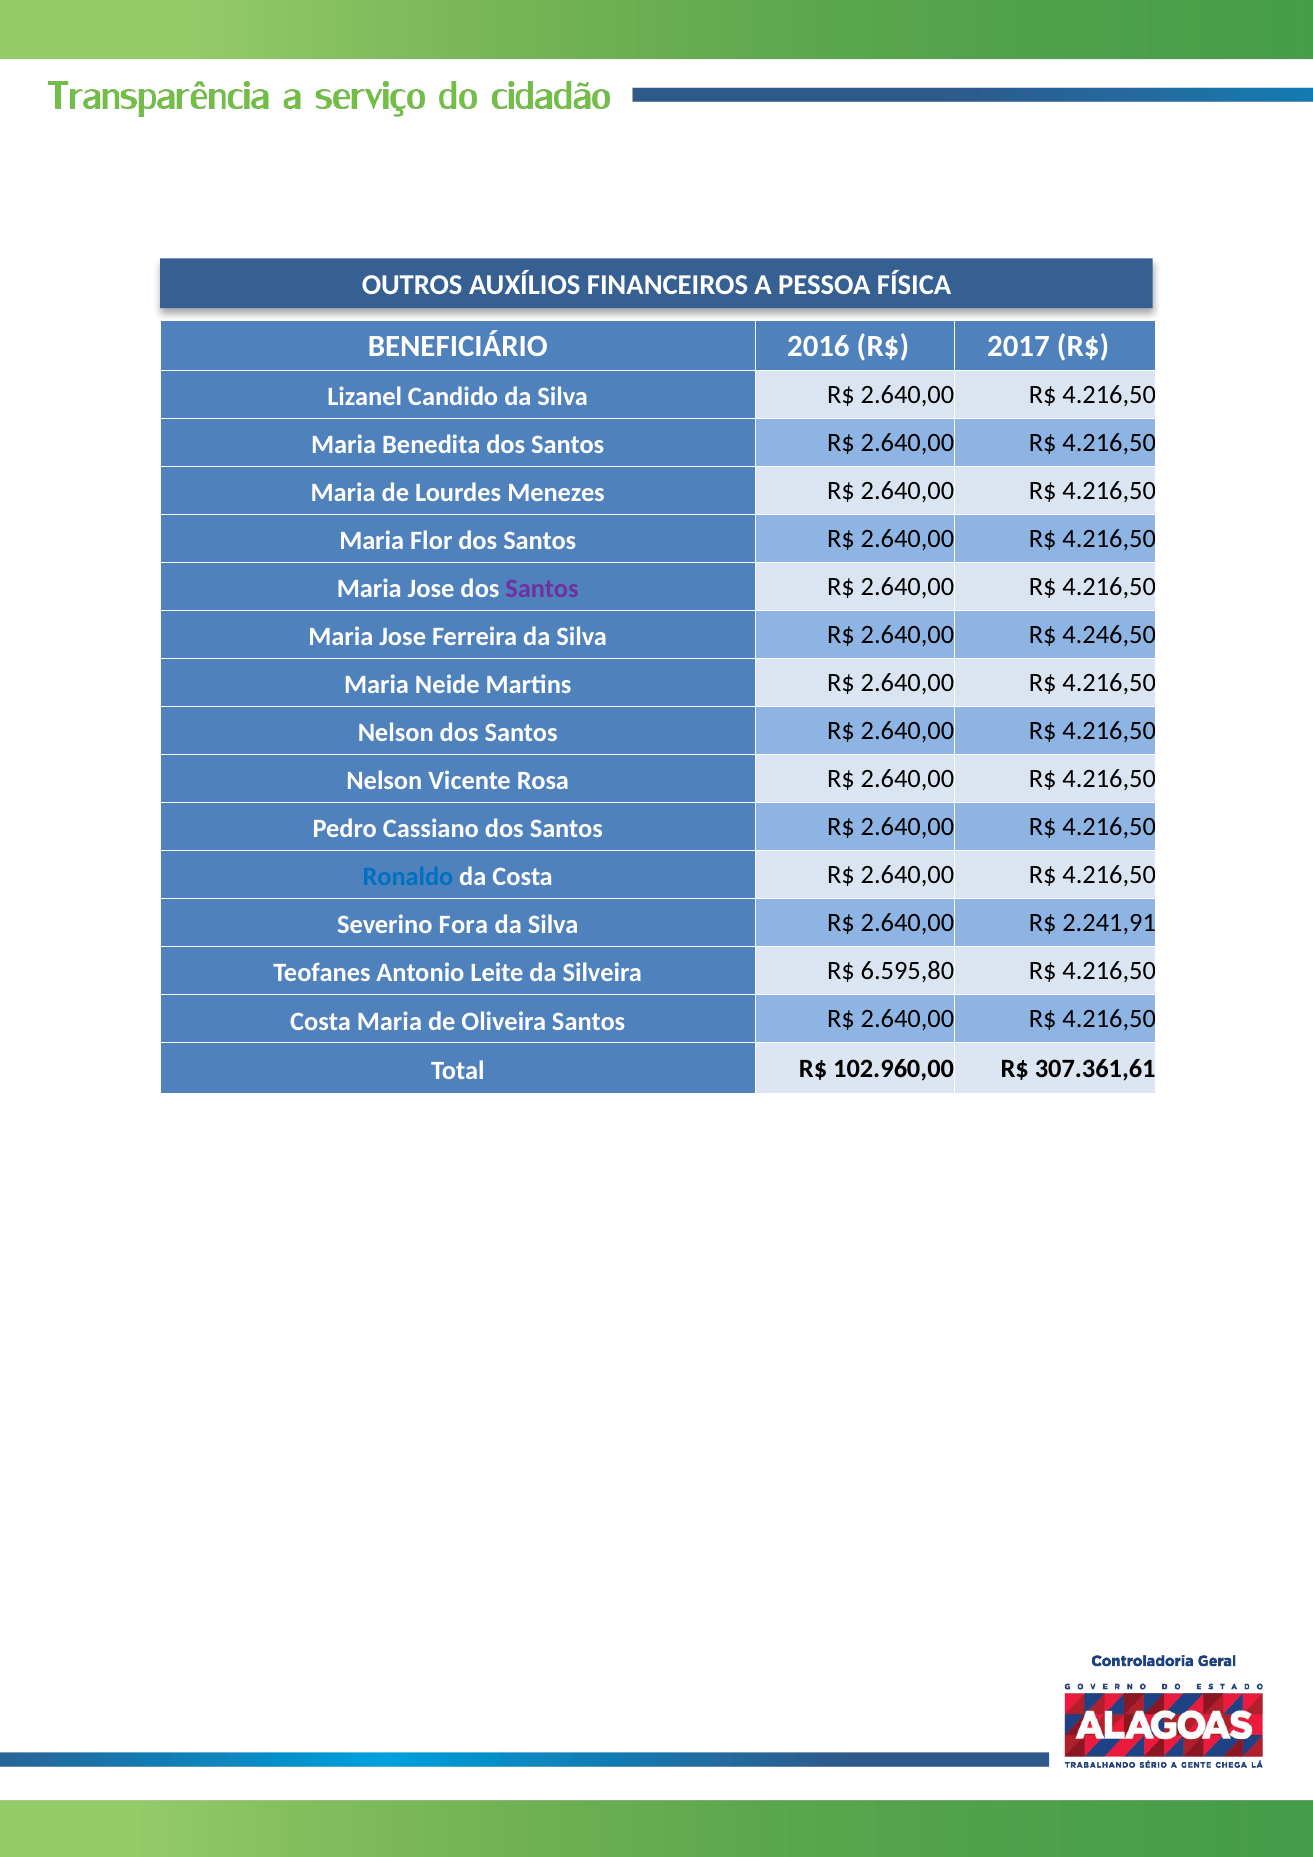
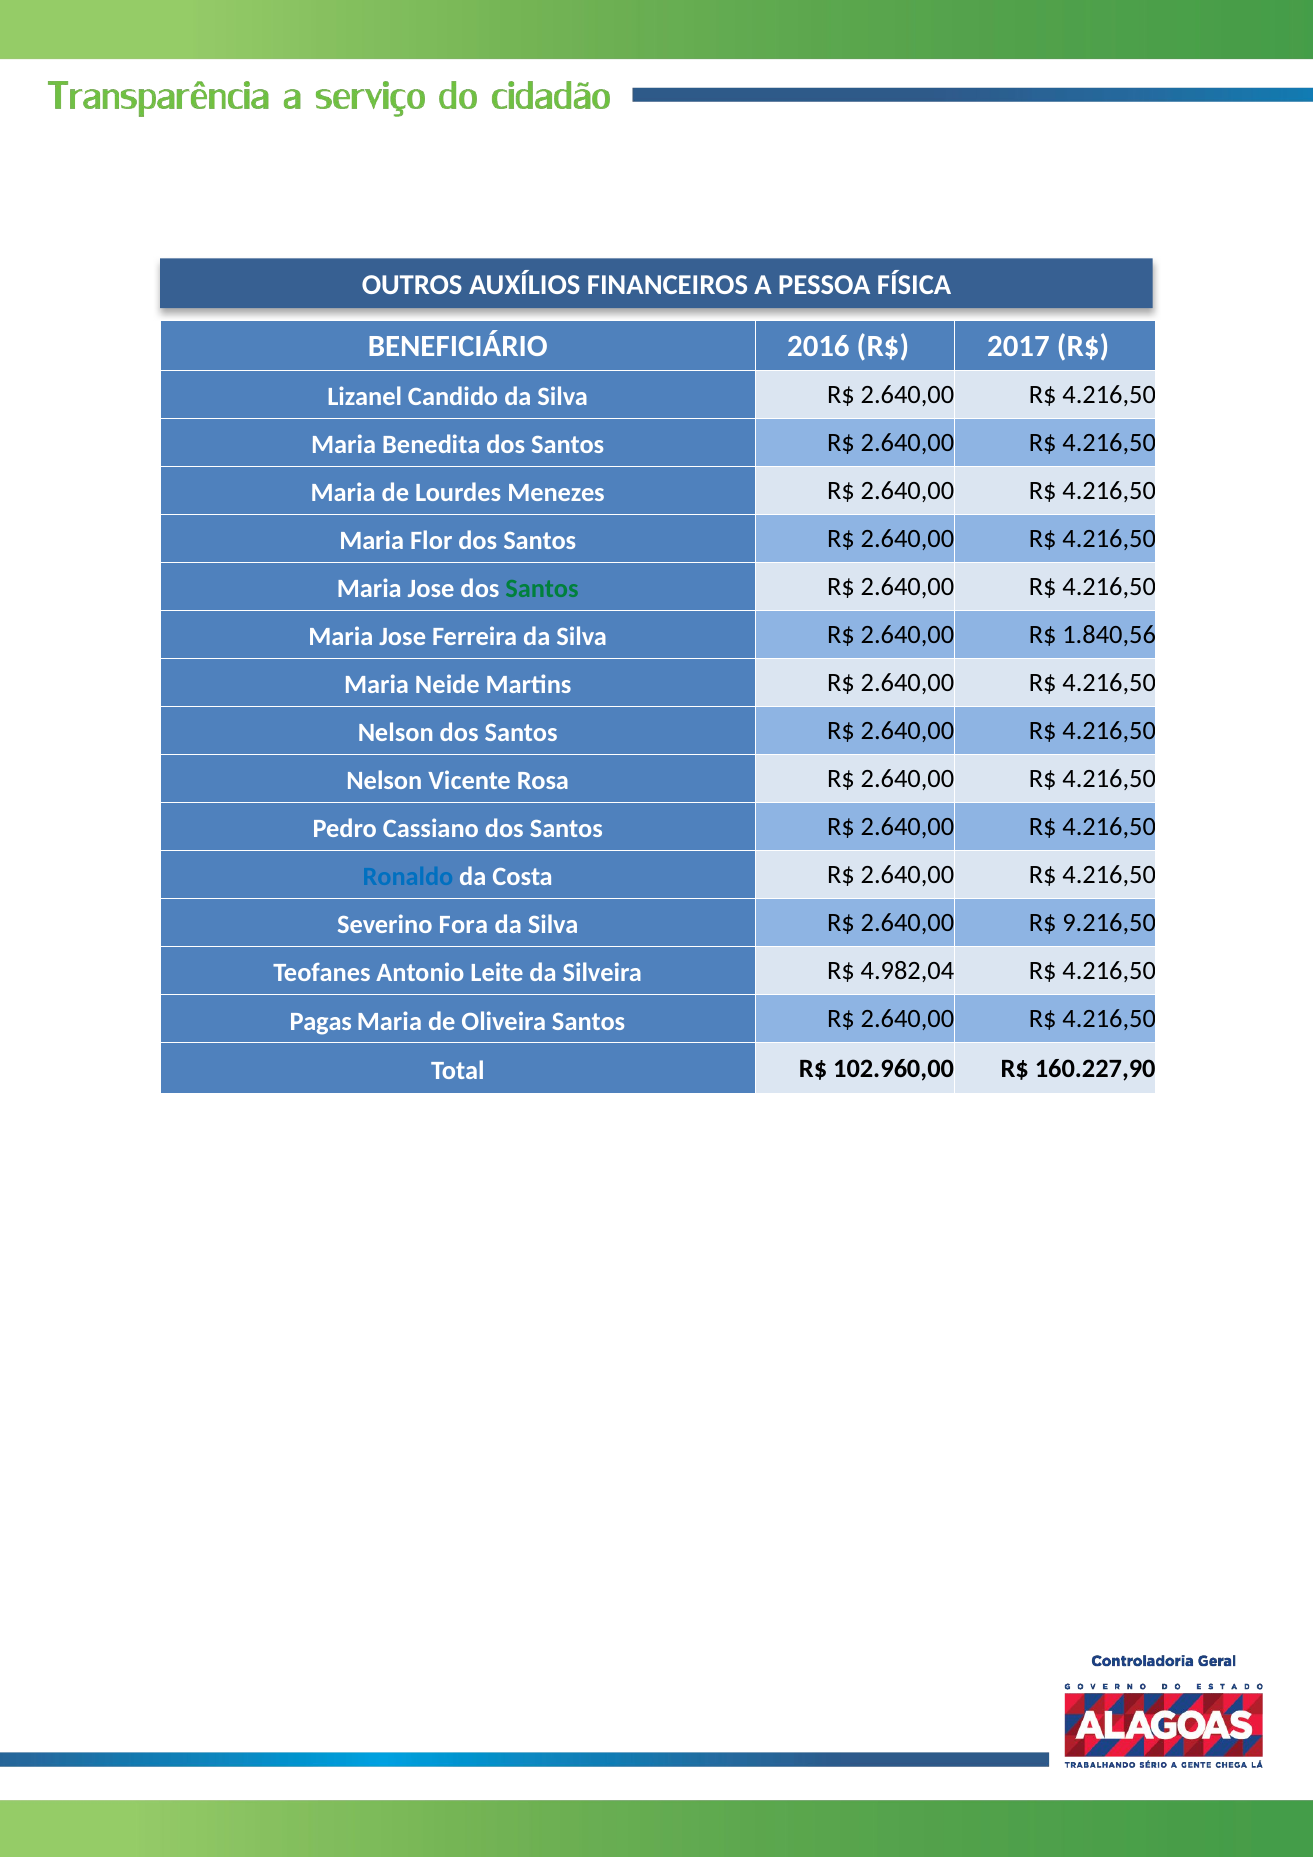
Santos at (542, 589) colour: purple -> green
4.246,50: 4.246,50 -> 1.840,56
2.241,91: 2.241,91 -> 9.216,50
6.595,80: 6.595,80 -> 4.982,04
Costa at (321, 1021): Costa -> Pagas
307.361,61: 307.361,61 -> 160.227,90
